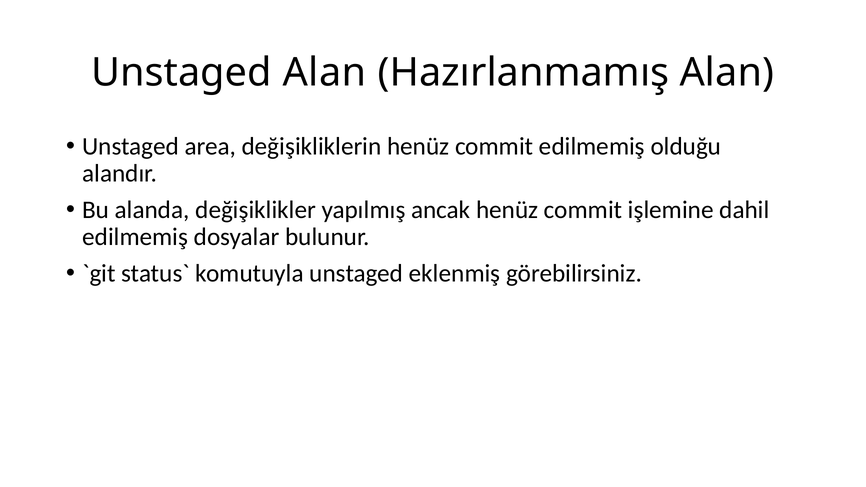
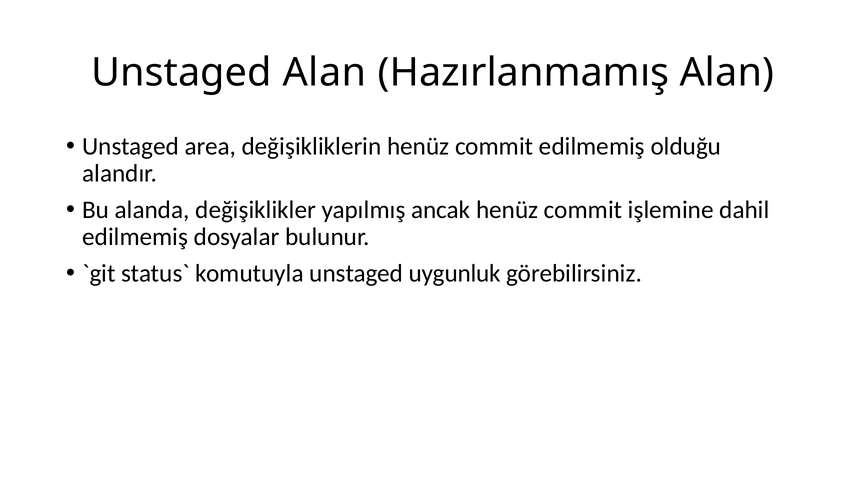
eklenmiş: eklenmiş -> uygunluk
